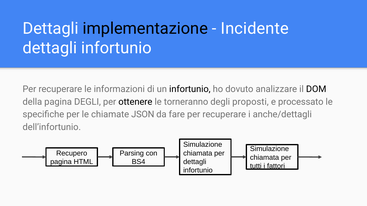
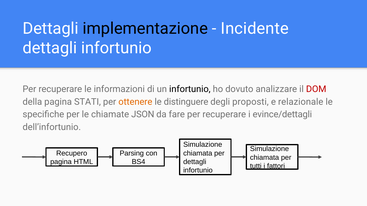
DOM colour: black -> red
pagina DEGLI: DEGLI -> STATI
ottenere colour: black -> orange
torneranno: torneranno -> distinguere
processato: processato -> relazionale
anche/dettagli: anche/dettagli -> evince/dettagli
